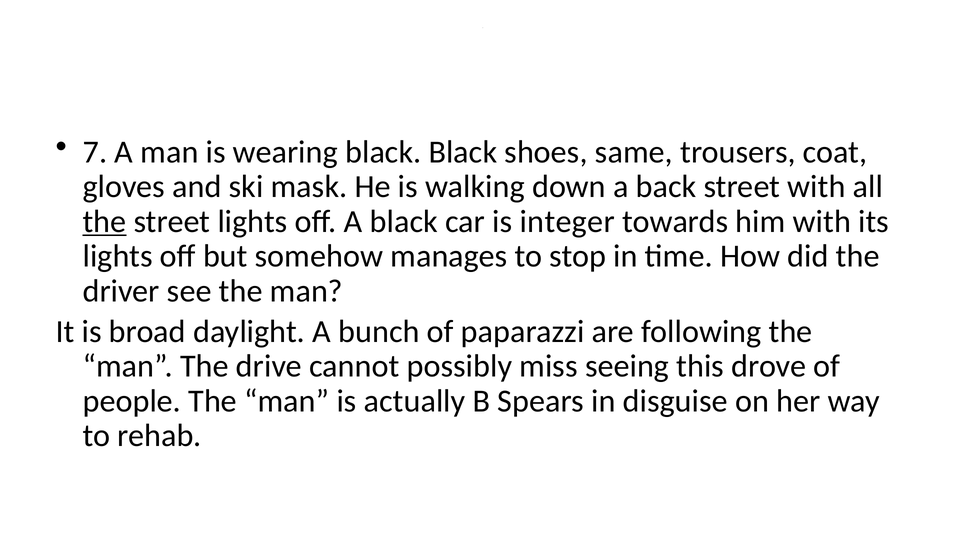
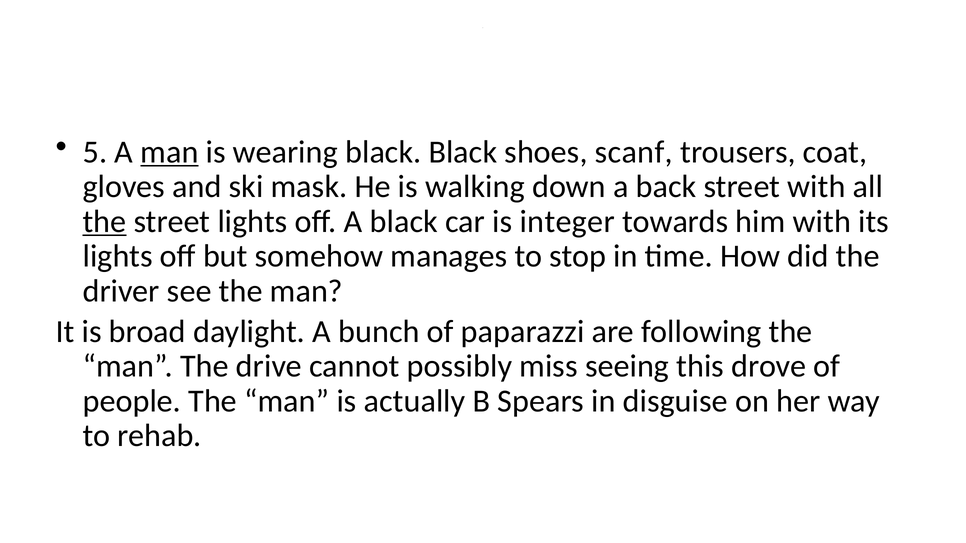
7: 7 -> 5
man at (169, 152) underline: none -> present
same: same -> scanf
